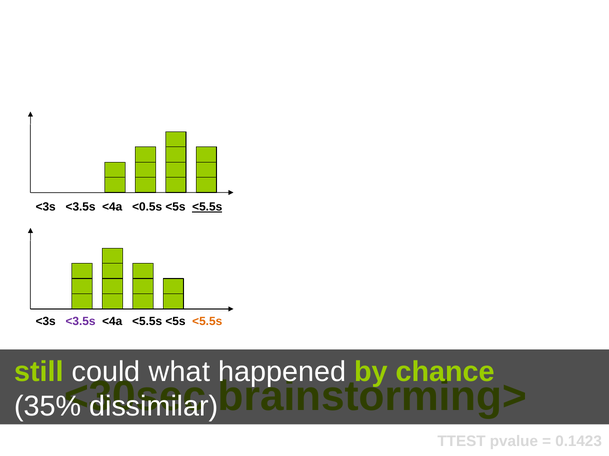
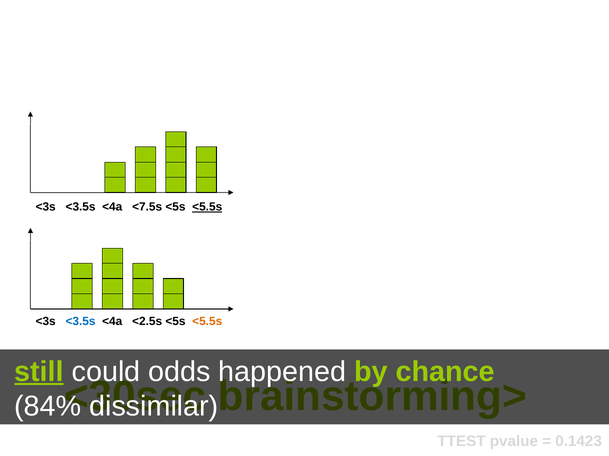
<0.5s: <0.5s -> <7.5s
<3.5s at (81, 322) colour: purple -> blue
<4a <5.5s: <5.5s -> <2.5s
still underline: none -> present
what: what -> odds
35%: 35% -> 84%
